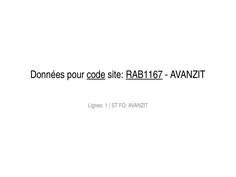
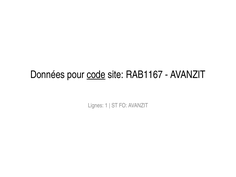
RAB1167 underline: present -> none
